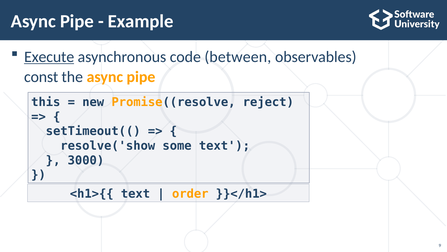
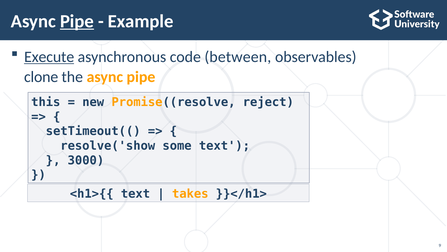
Pipe at (77, 21) underline: none -> present
const: const -> clone
order: order -> takes
